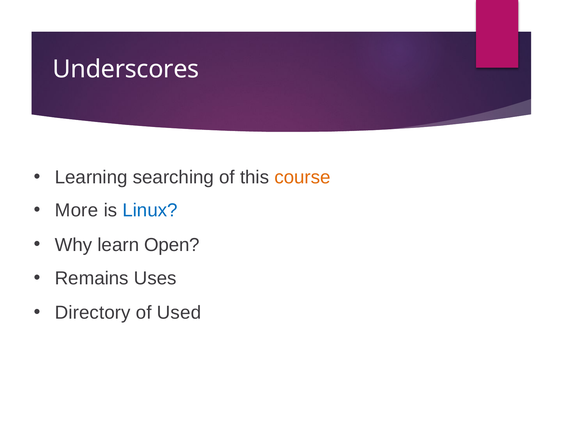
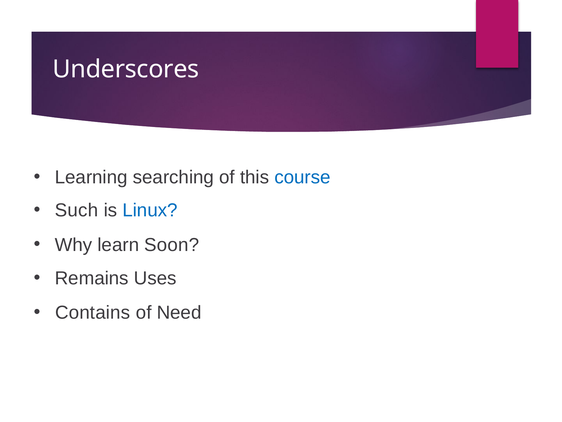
course colour: orange -> blue
More: More -> Such
Open: Open -> Soon
Directory: Directory -> Contains
Used: Used -> Need
